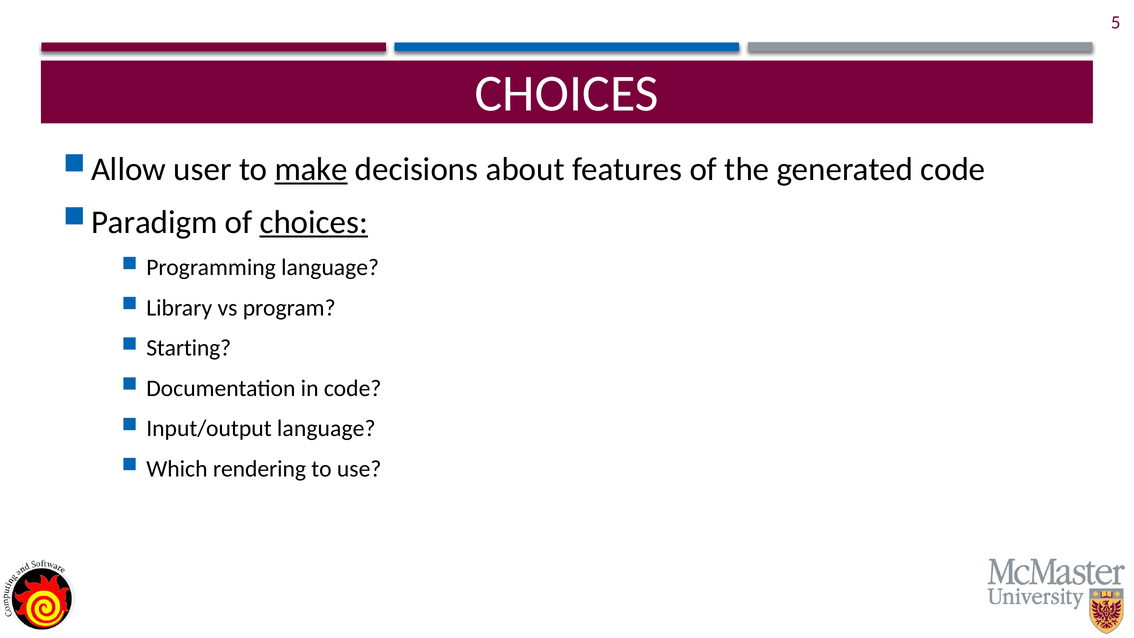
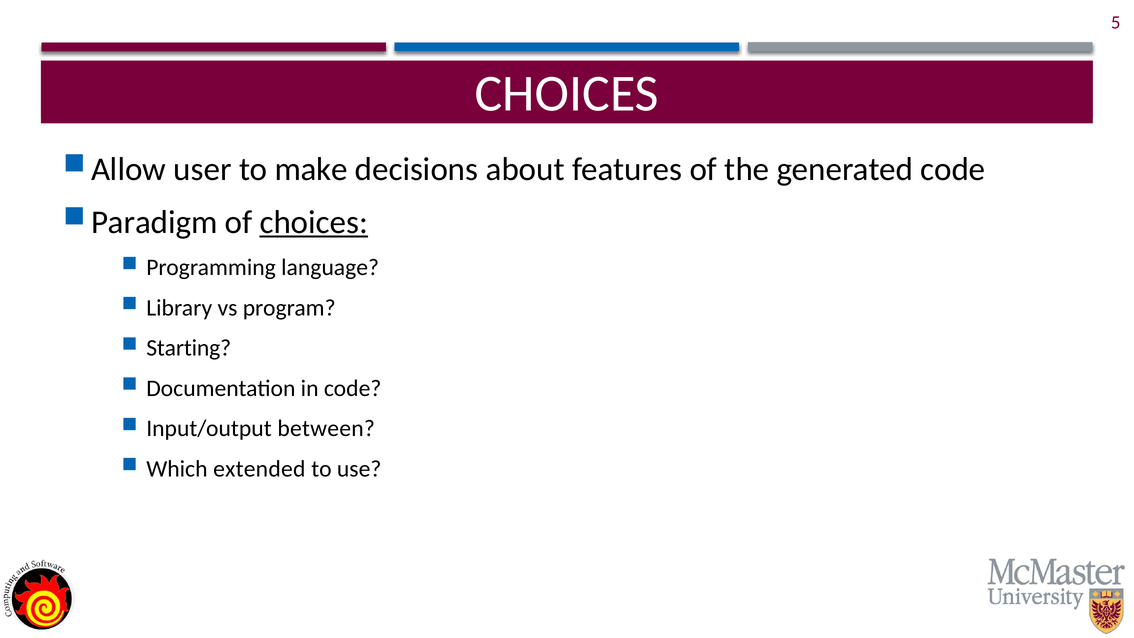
make underline: present -> none
Input/output language: language -> between
rendering: rendering -> extended
